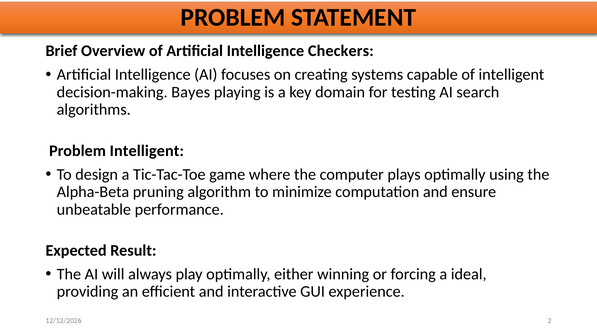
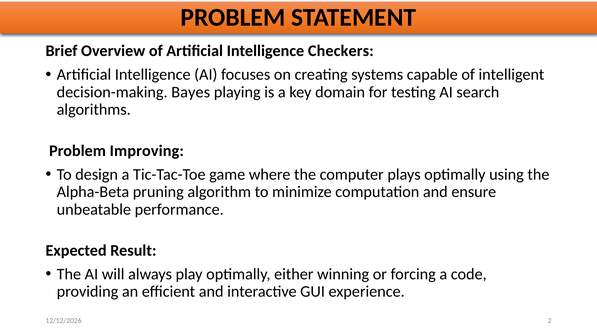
Problem Intelligent: Intelligent -> Improving
ideal: ideal -> code
